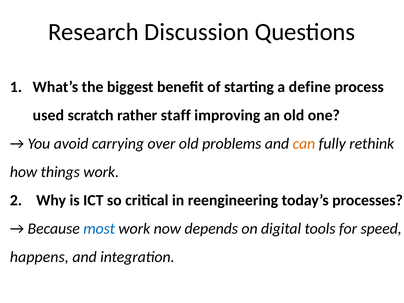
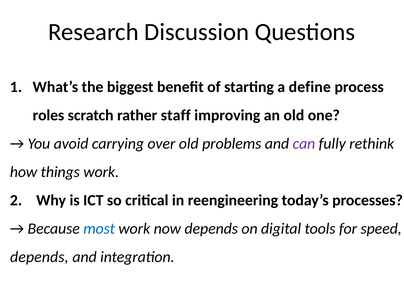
used: used -> roles
can colour: orange -> purple
happens at (39, 257): happens -> depends
